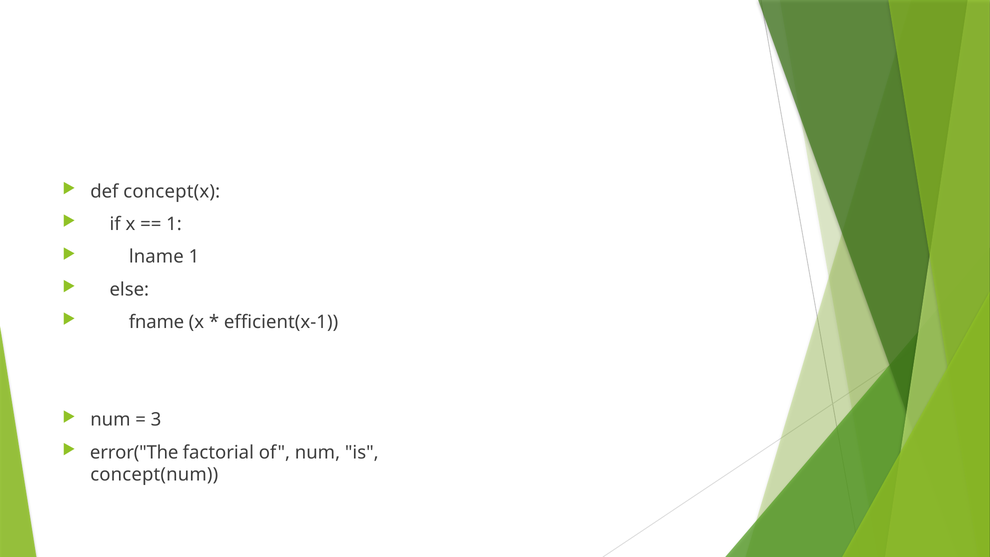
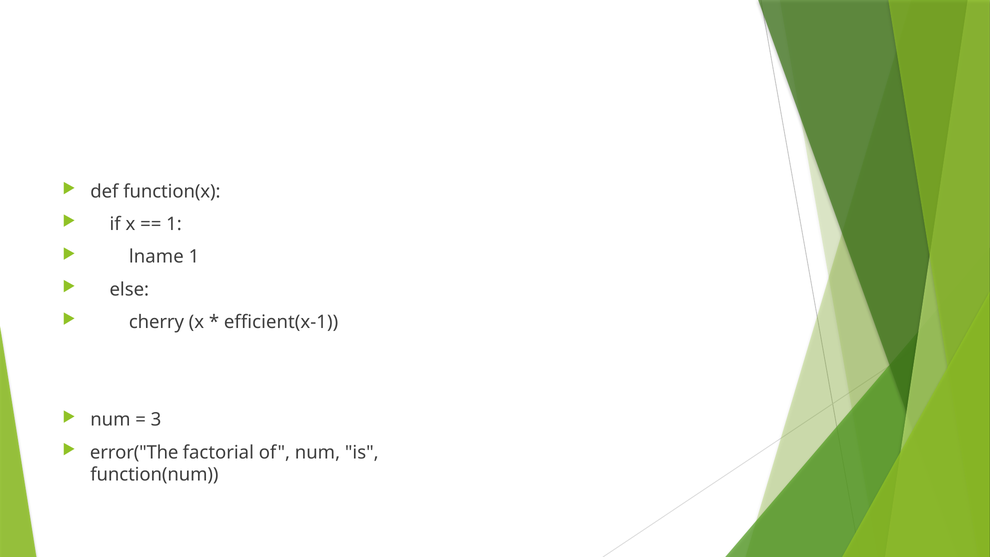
concept(x: concept(x -> function(x
fname: fname -> cherry
concept(num: concept(num -> function(num
